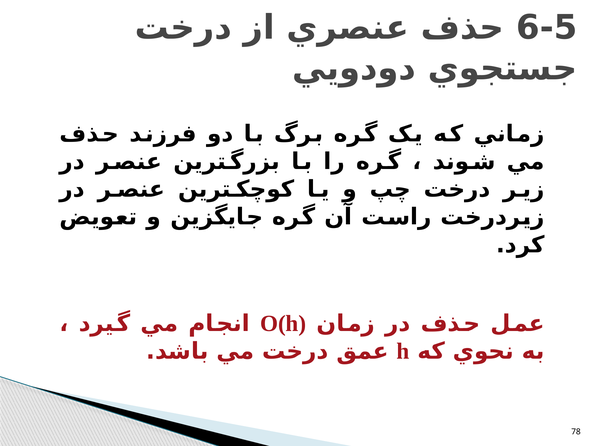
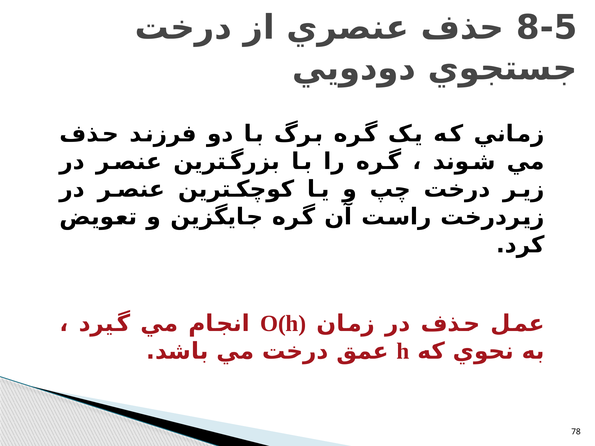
6-5: 6-5 -> 8-5
